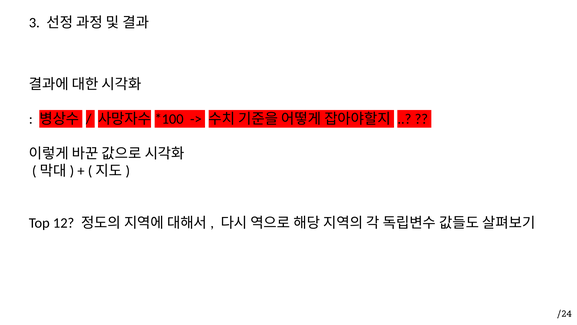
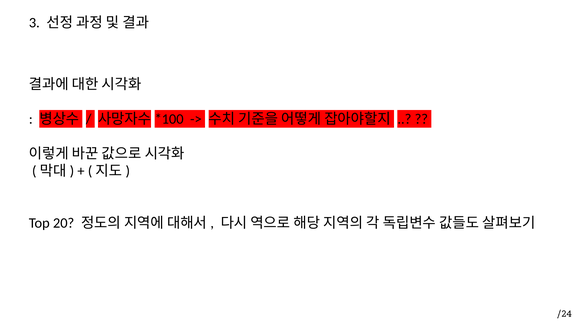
12: 12 -> 20
